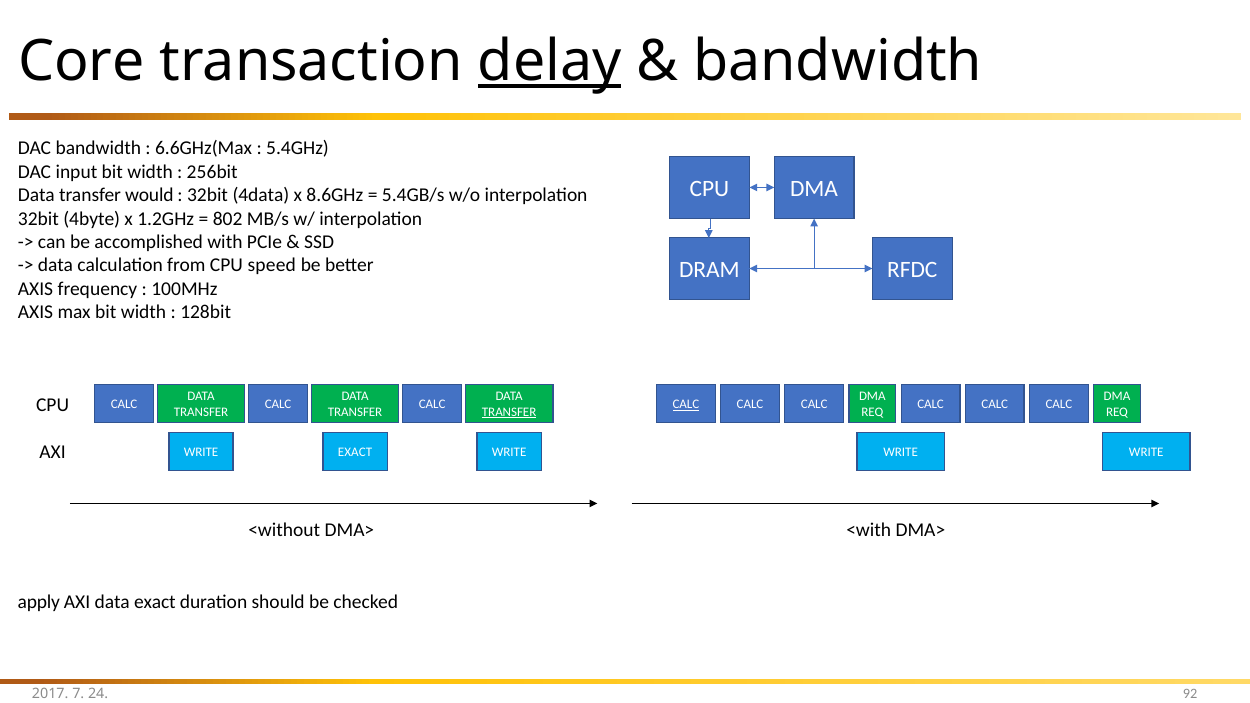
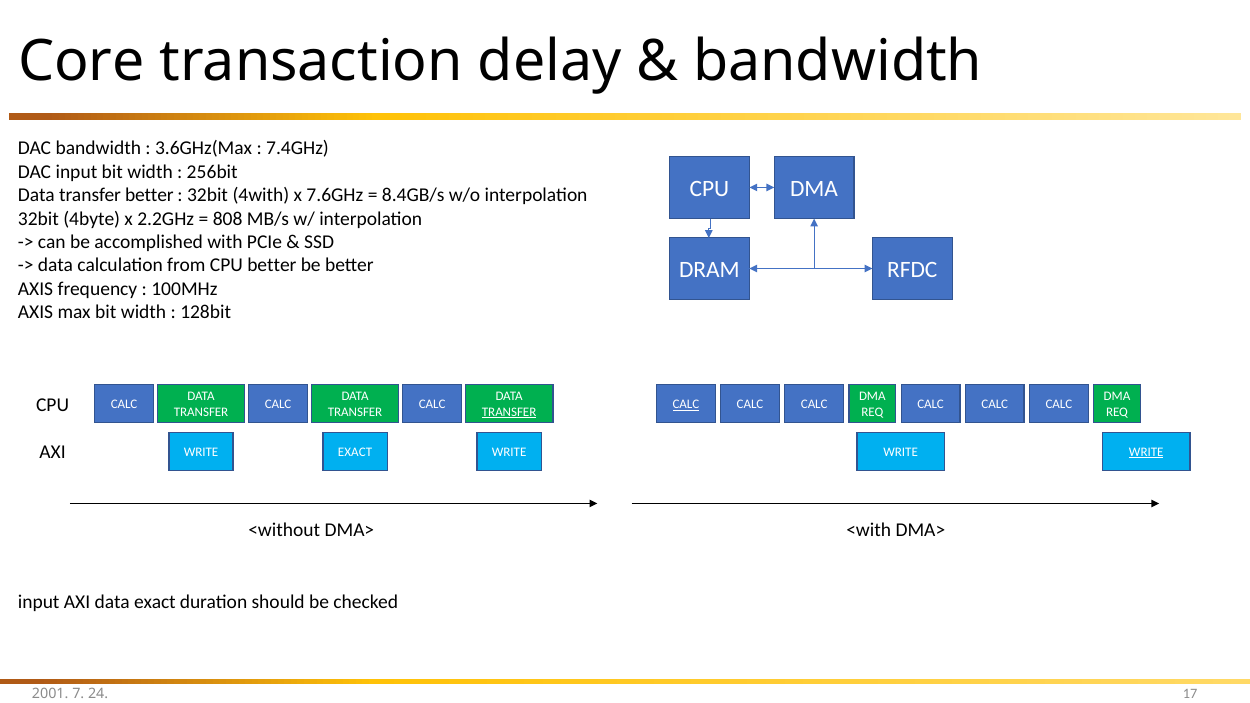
delay underline: present -> none
6.6GHz(Max: 6.6GHz(Max -> 3.6GHz(Max
5.4GHz: 5.4GHz -> 7.4GHz
transfer would: would -> better
4data: 4data -> 4with
8.6GHz: 8.6GHz -> 7.6GHz
5.4GB/s: 5.4GB/s -> 8.4GB/s
1.2GHz: 1.2GHz -> 2.2GHz
802: 802 -> 808
CPU speed: speed -> better
WRITE at (1146, 452) underline: none -> present
apply at (39, 602): apply -> input
2017: 2017 -> 2001
92: 92 -> 17
